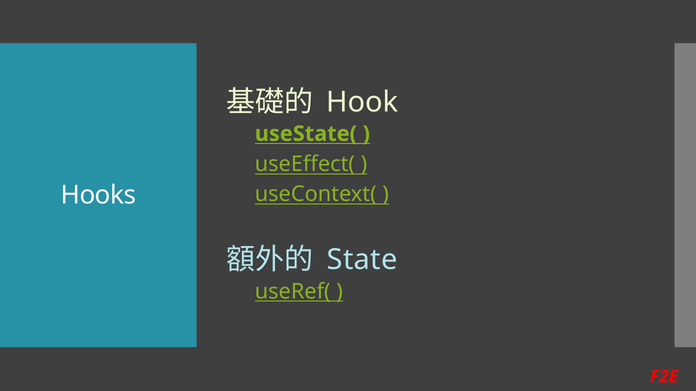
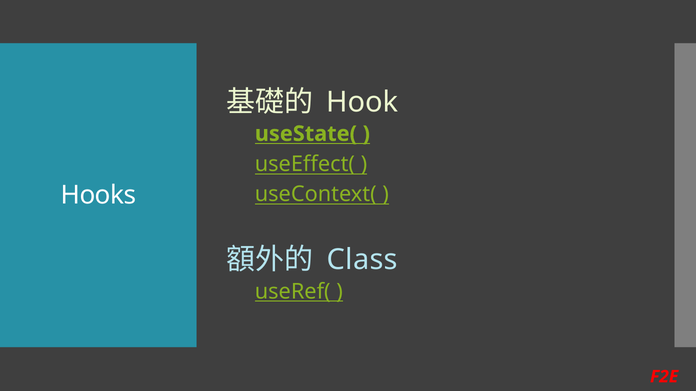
State: State -> Class
